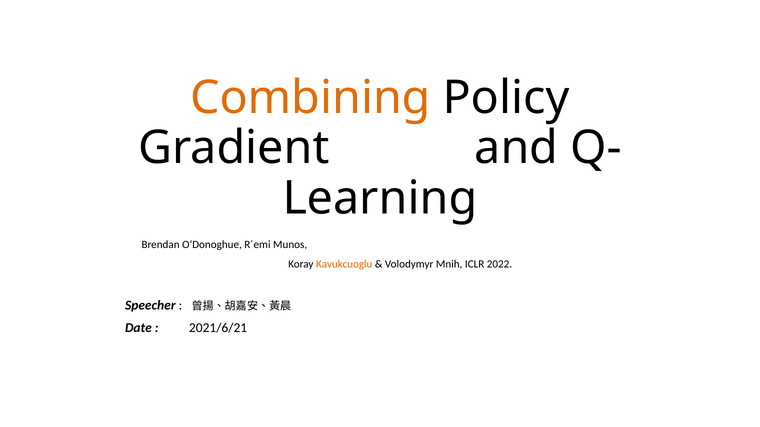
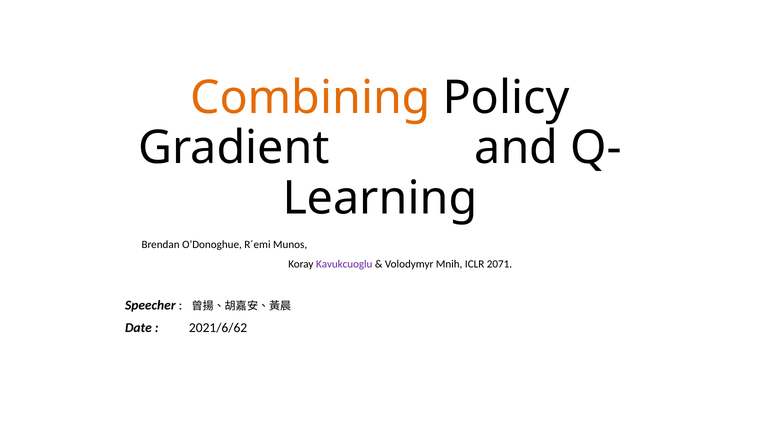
Kavukcuoglu colour: orange -> purple
2022: 2022 -> 2071
2021/6/21: 2021/6/21 -> 2021/6/62
